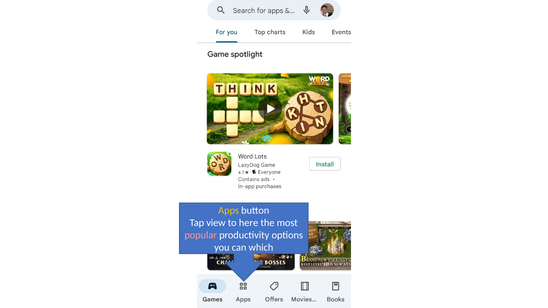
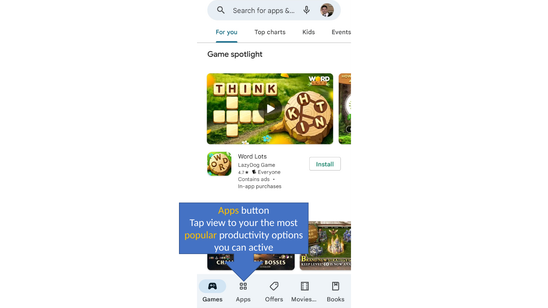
here: here -> your
popular colour: pink -> yellow
which: which -> active
